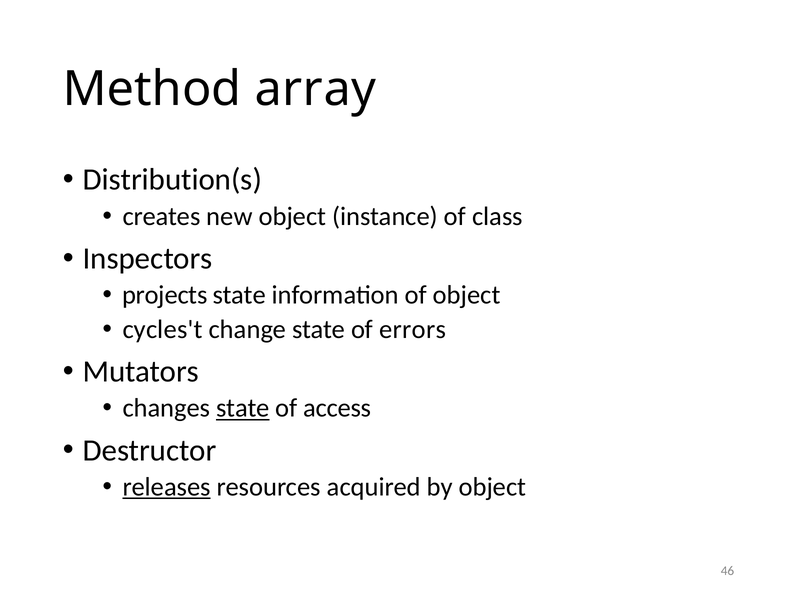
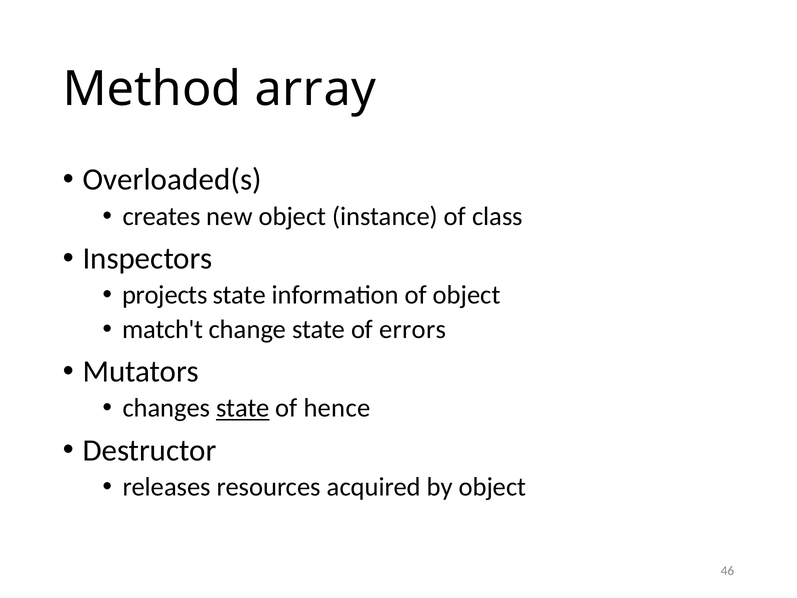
Distribution(s: Distribution(s -> Overloaded(s
cycles't: cycles't -> match't
access: access -> hence
releases underline: present -> none
